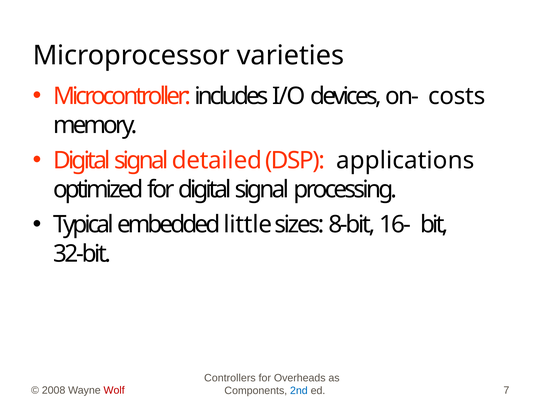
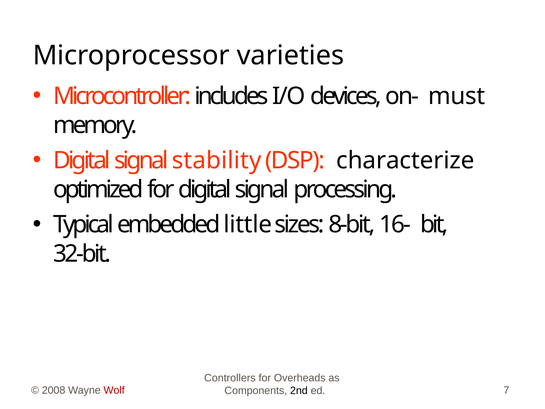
costs: costs -> must
detailed: detailed -> stability
applications: applications -> characterize
2nd colour: blue -> black
